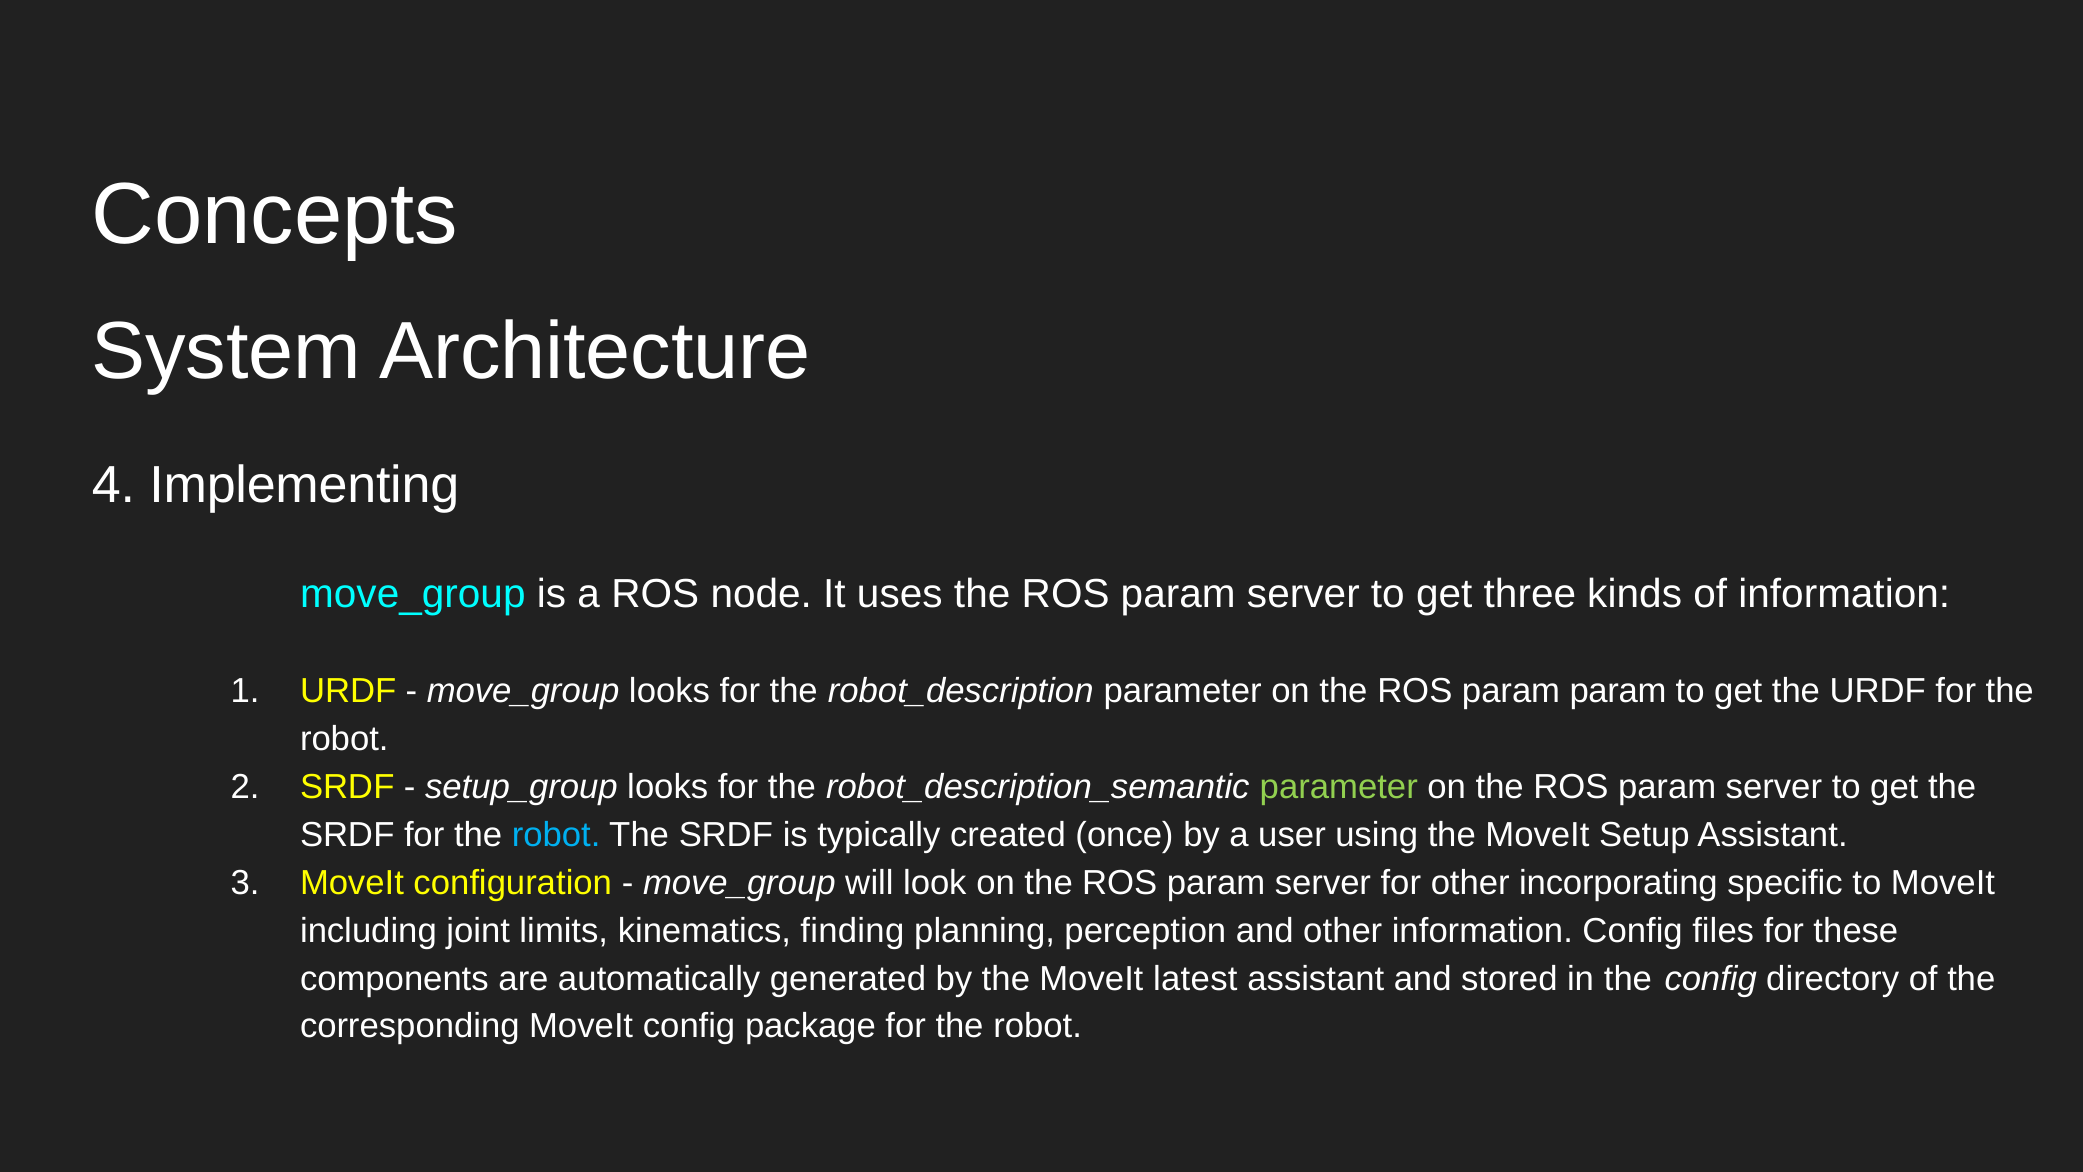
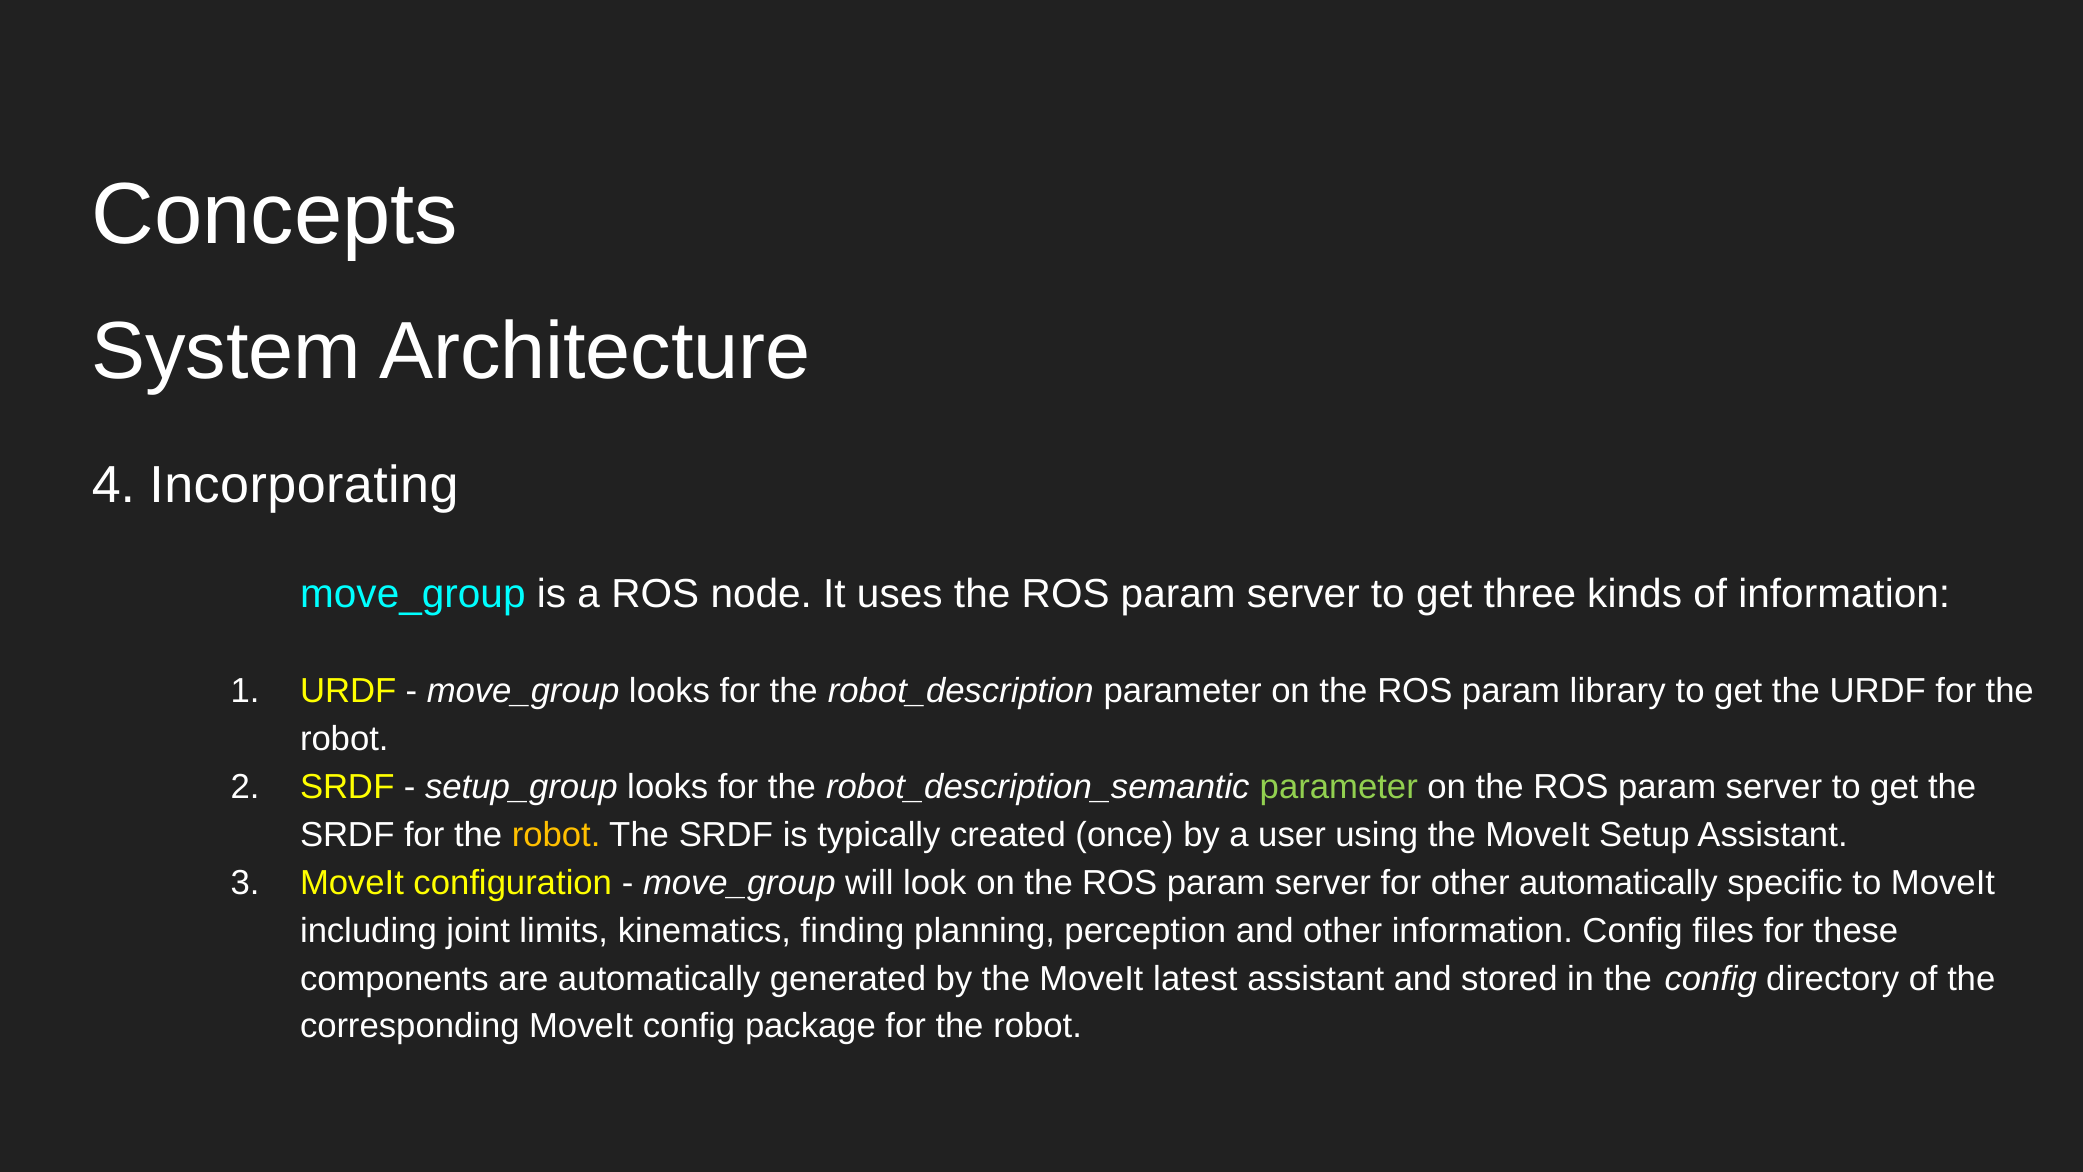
Implementing: Implementing -> Incorporating
param param: param -> library
robot at (556, 835) colour: light blue -> yellow
other incorporating: incorporating -> automatically
